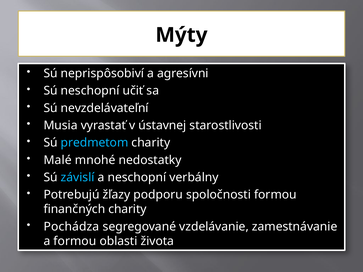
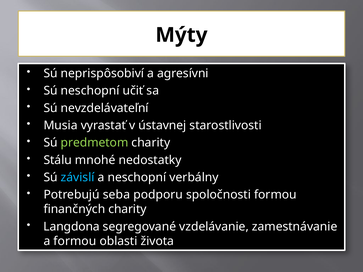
predmetom colour: light blue -> light green
Malé: Malé -> Stálu
žľazy: žľazy -> seba
Pochádza: Pochádza -> Langdona
